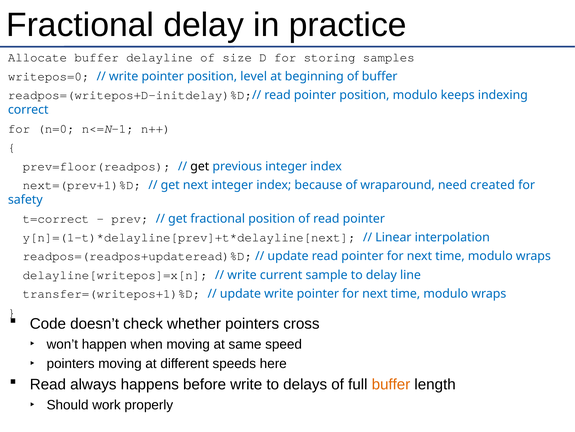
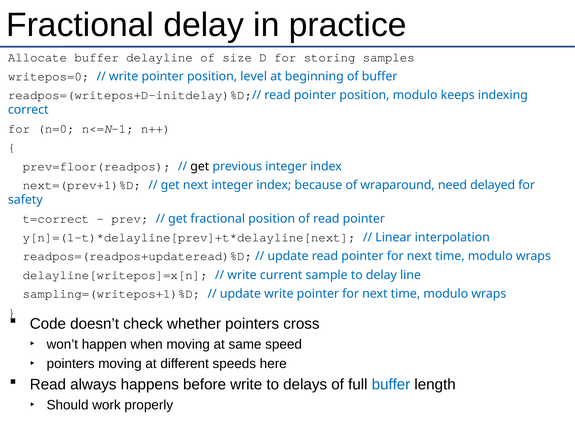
created: created -> delayed
transfer=(writepos+1)%D: transfer=(writepos+1)%D -> sampling=(writepos+1)%D
buffer at (391, 384) colour: orange -> blue
